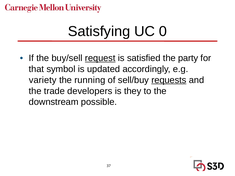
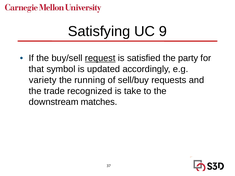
0: 0 -> 9
requests underline: present -> none
developers: developers -> recognized
they: they -> take
possible: possible -> matches
